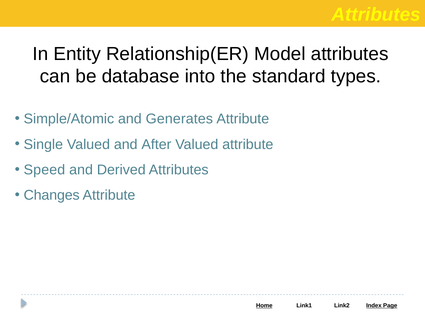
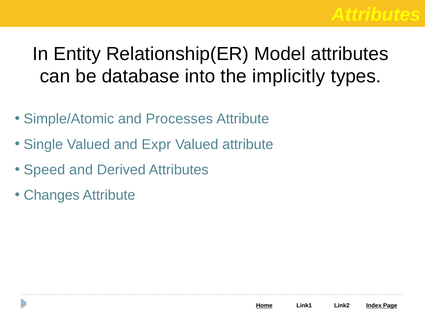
standard: standard -> implicitly
Generates: Generates -> Processes
After: After -> Expr
